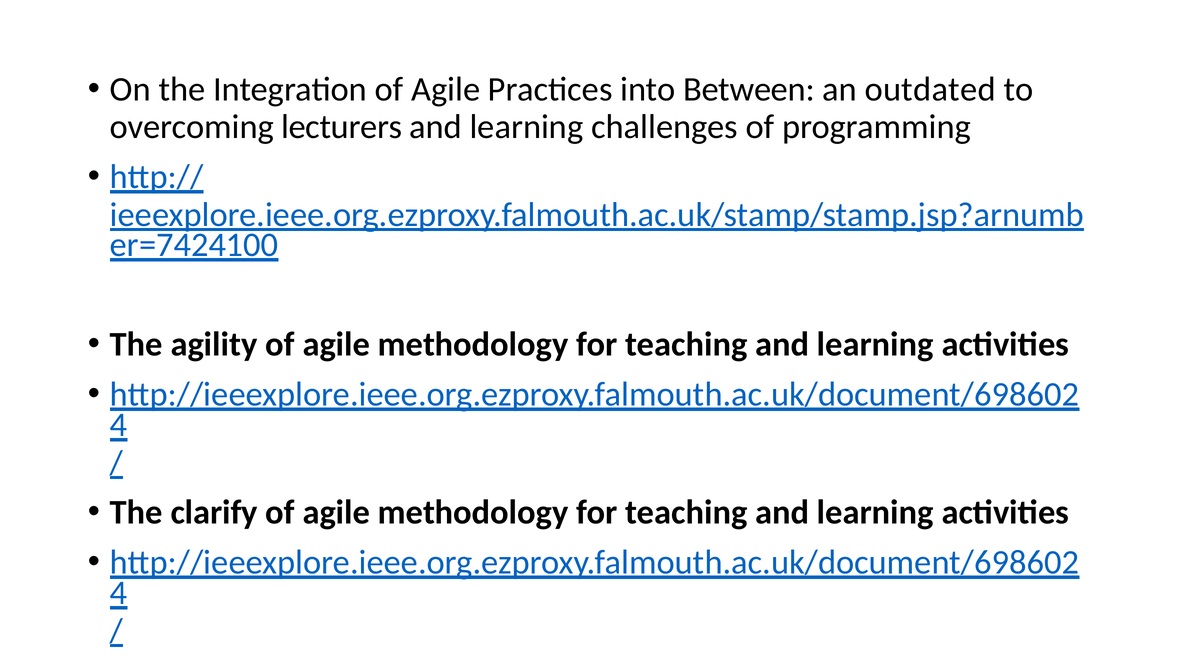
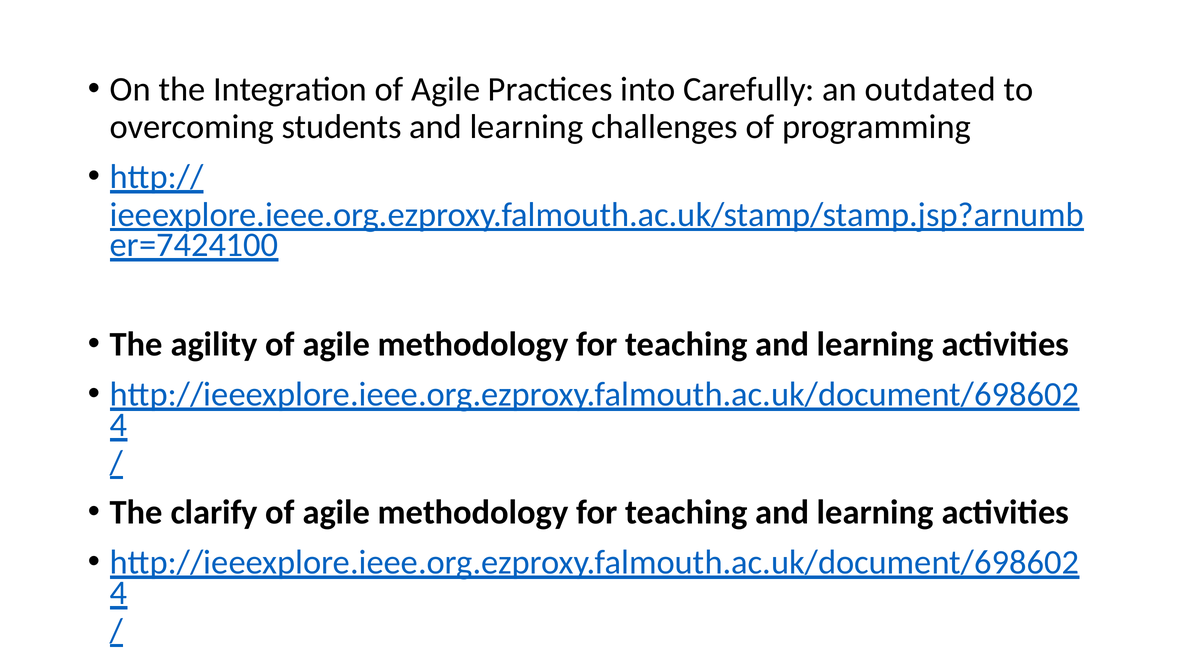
Between: Between -> Carefully
lecturers: lecturers -> students
